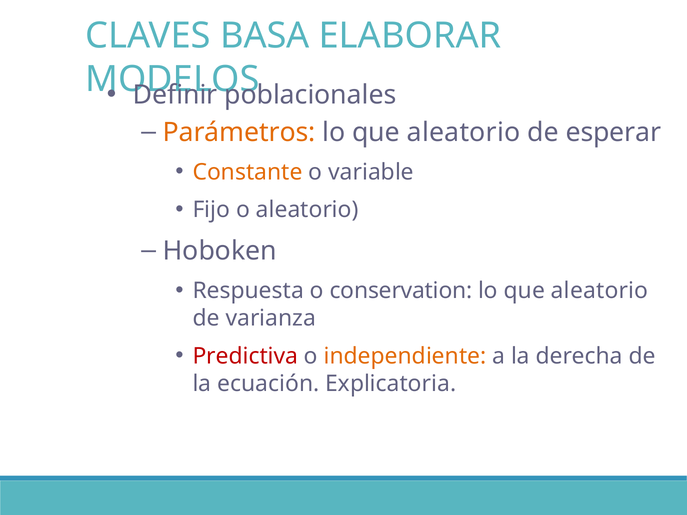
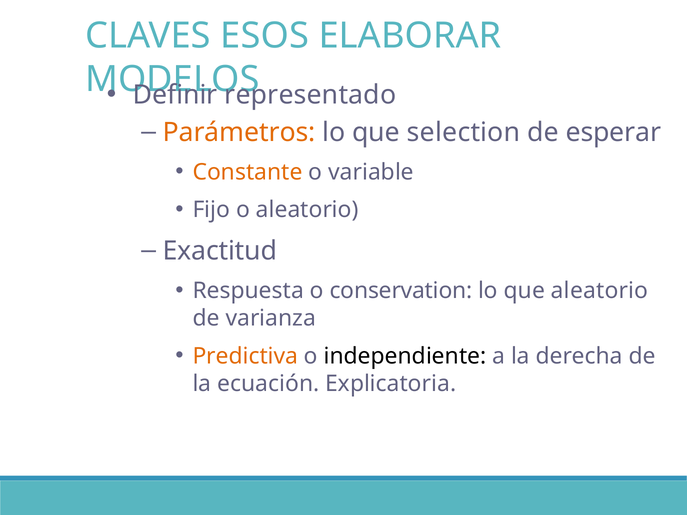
BASA: BASA -> ESOS
poblacionales: poblacionales -> representado
aleatorio at (464, 132): aleatorio -> selection
Hoboken: Hoboken -> Exactitud
Predictiva colour: red -> orange
independiente colour: orange -> black
